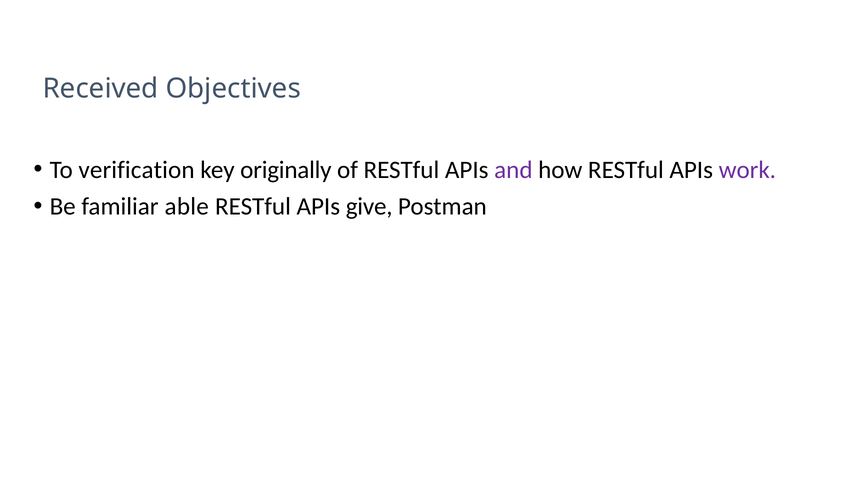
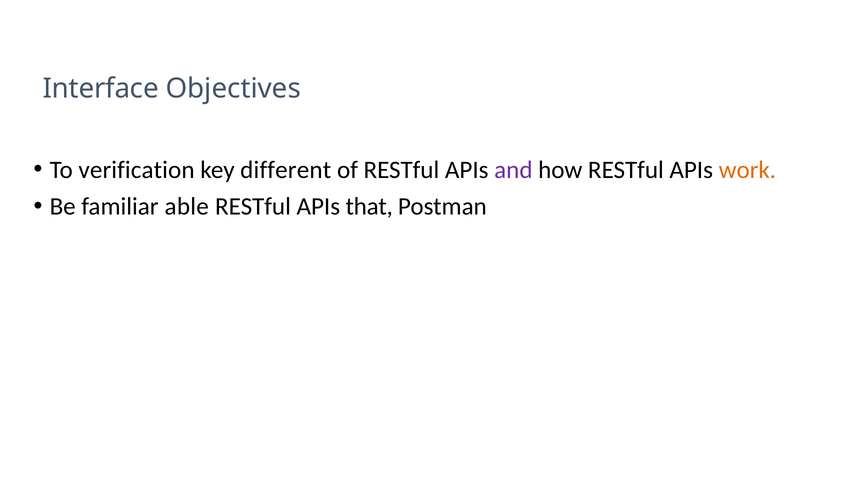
Received: Received -> Interface
originally: originally -> different
work colour: purple -> orange
give: give -> that
